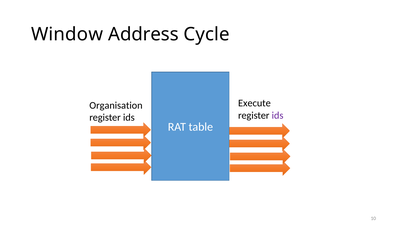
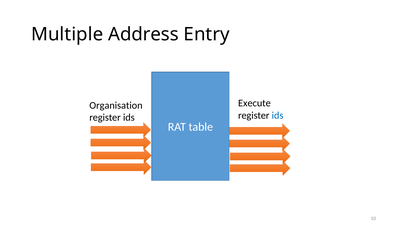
Window: Window -> Multiple
Cycle: Cycle -> Entry
ids at (278, 115) colour: purple -> blue
